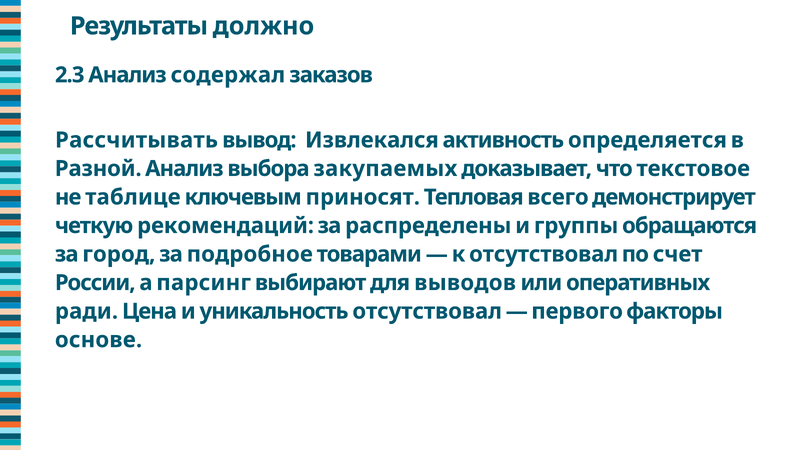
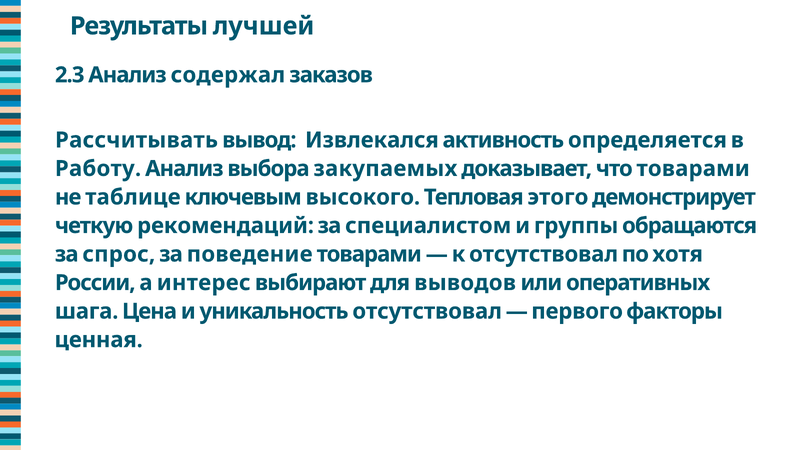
должно: должно -> лучшей
Разной: Разной -> Работу
что текстовое: текстовое -> товарами
приносят: приносят -> высокого
всего: всего -> этого
распределены: распределены -> специалистом
город: город -> спрос
подробное: подробное -> поведение
счет: счет -> хотя
парсинг: парсинг -> интерес
ради: ради -> шага
основе: основе -> ценная
